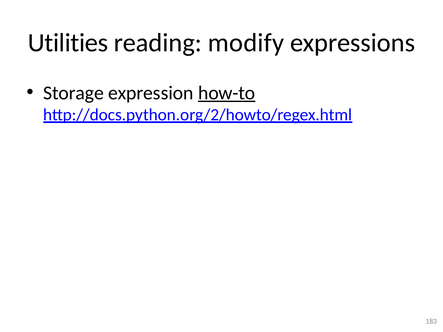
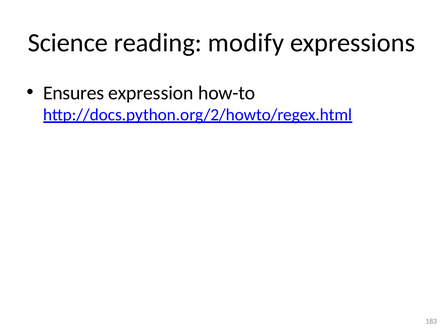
Utilities: Utilities -> Science
Storage: Storage -> Ensures
how-to underline: present -> none
